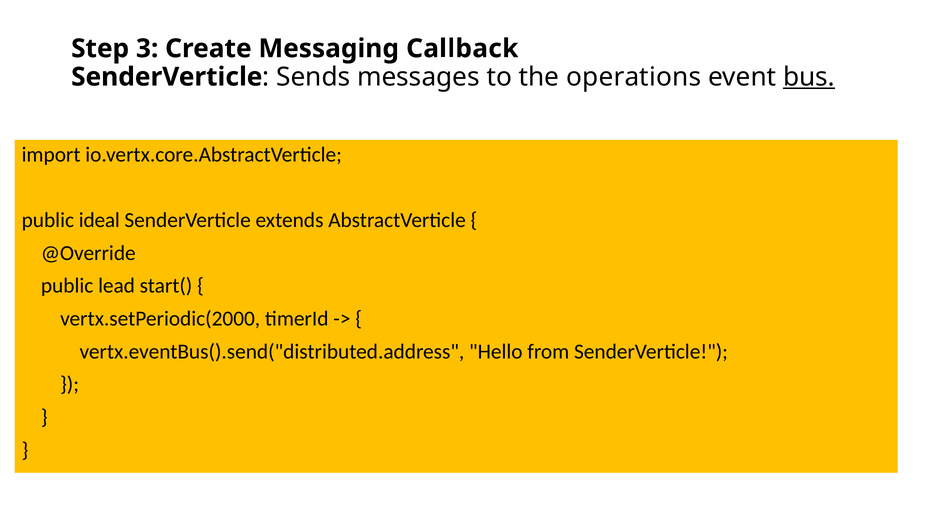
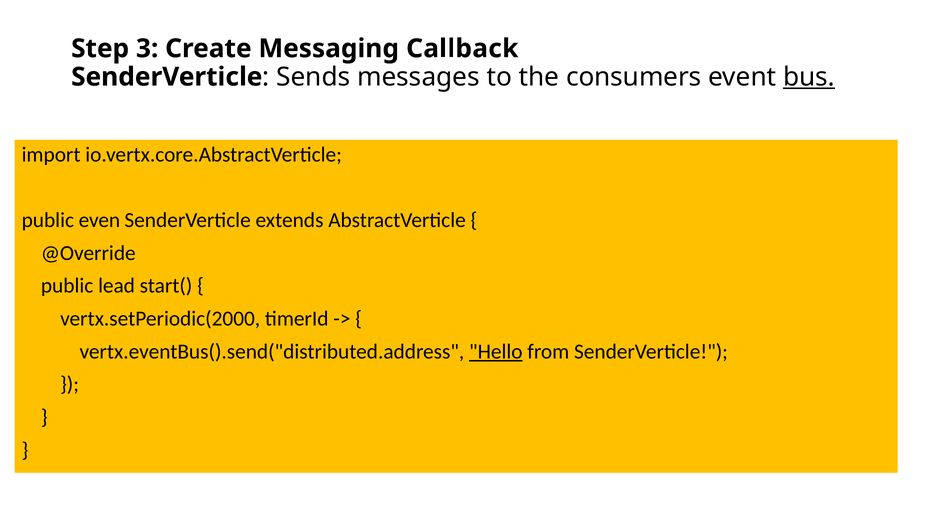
operations: operations -> consumers
ideal: ideal -> even
Hello underline: none -> present
